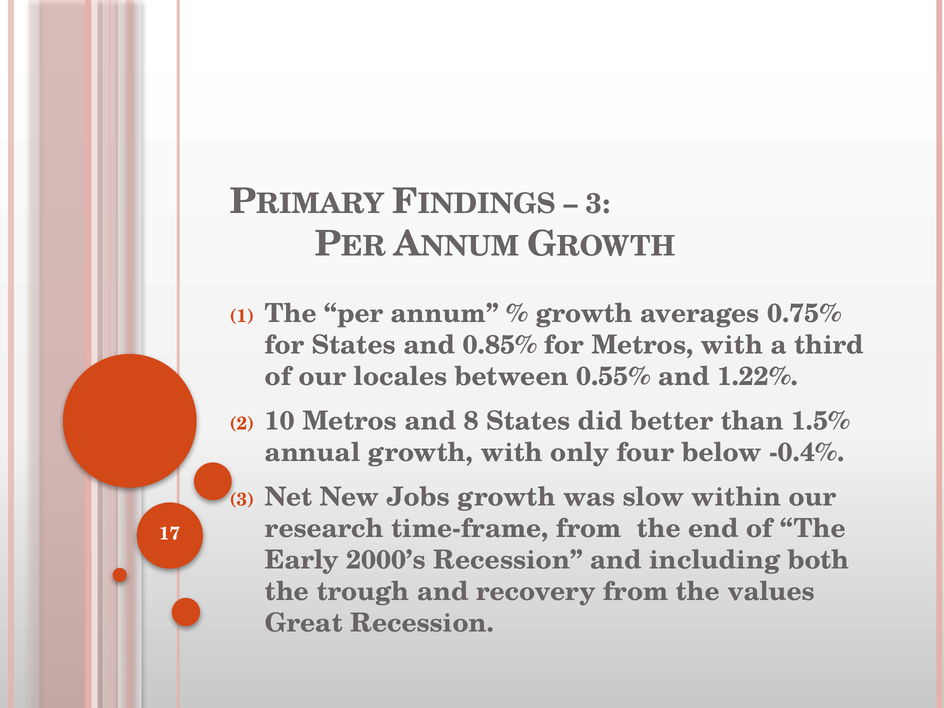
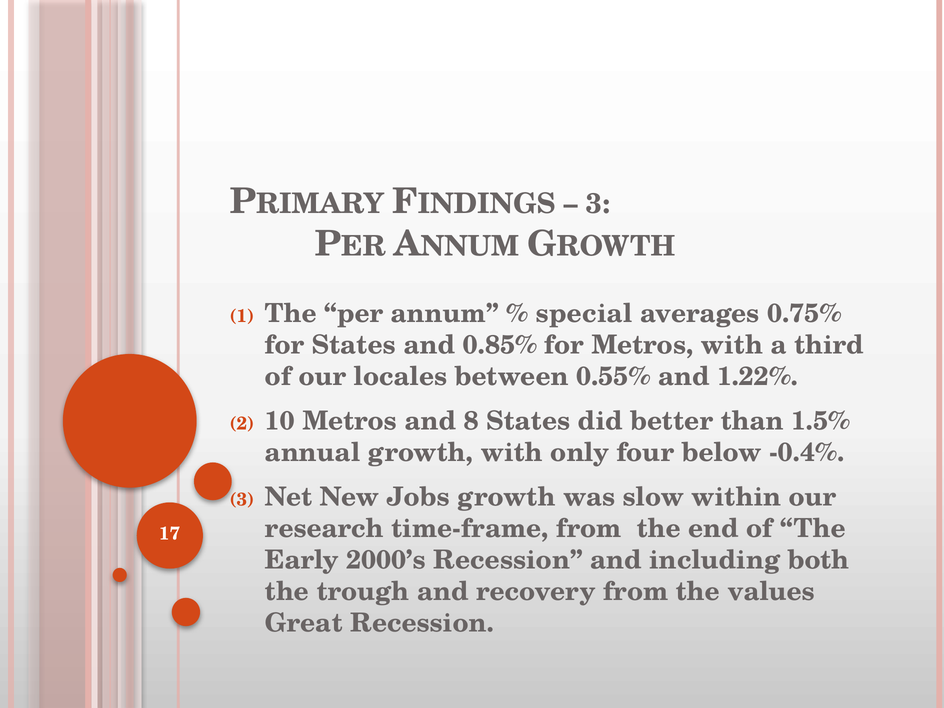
growth at (584, 313): growth -> special
